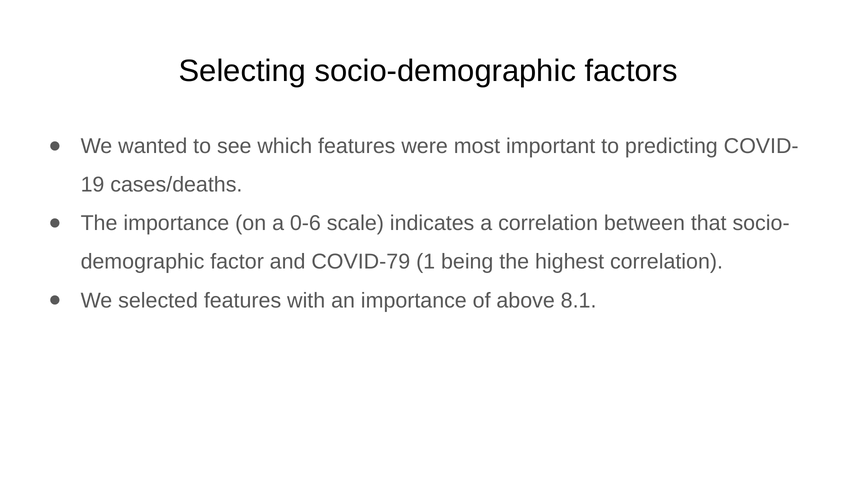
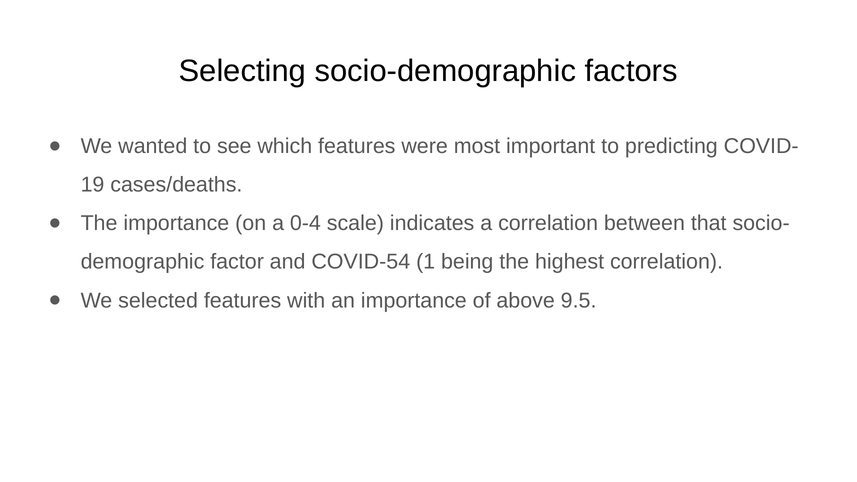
0-6: 0-6 -> 0-4
COVID-79: COVID-79 -> COVID-54
8.1: 8.1 -> 9.5
